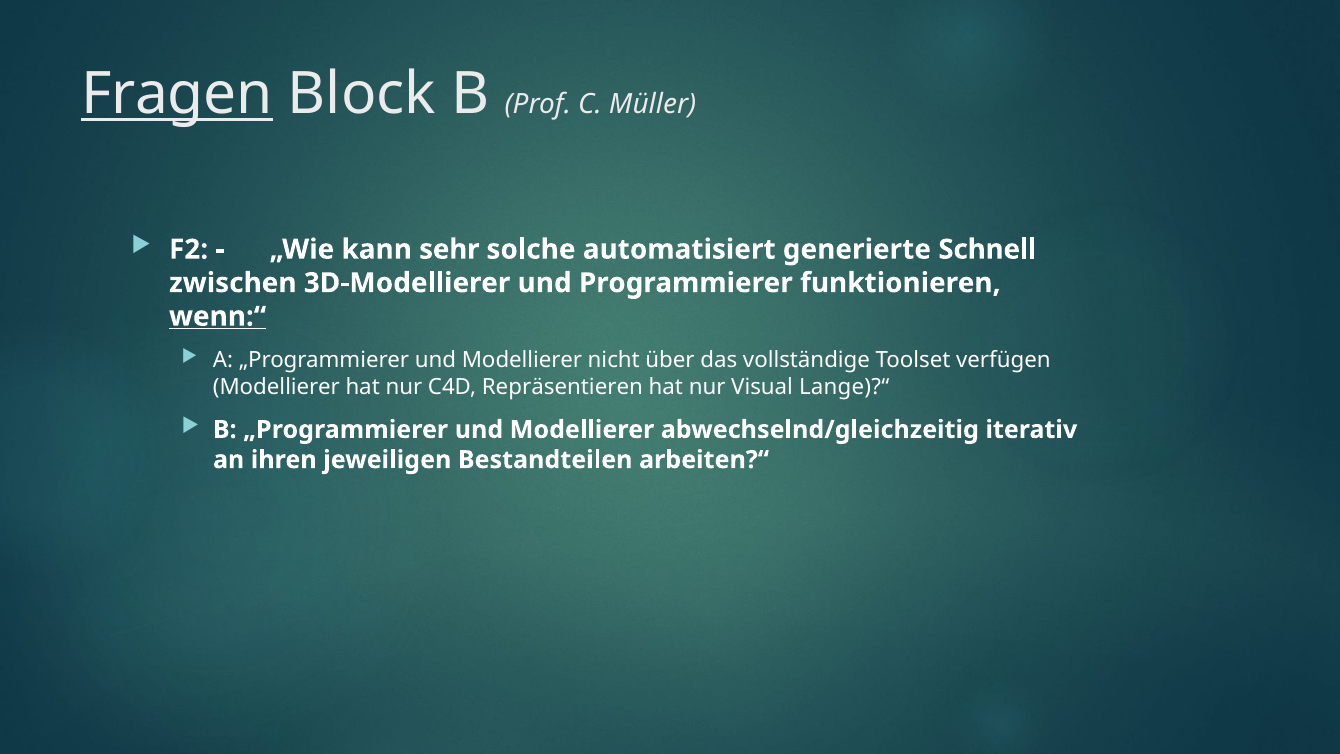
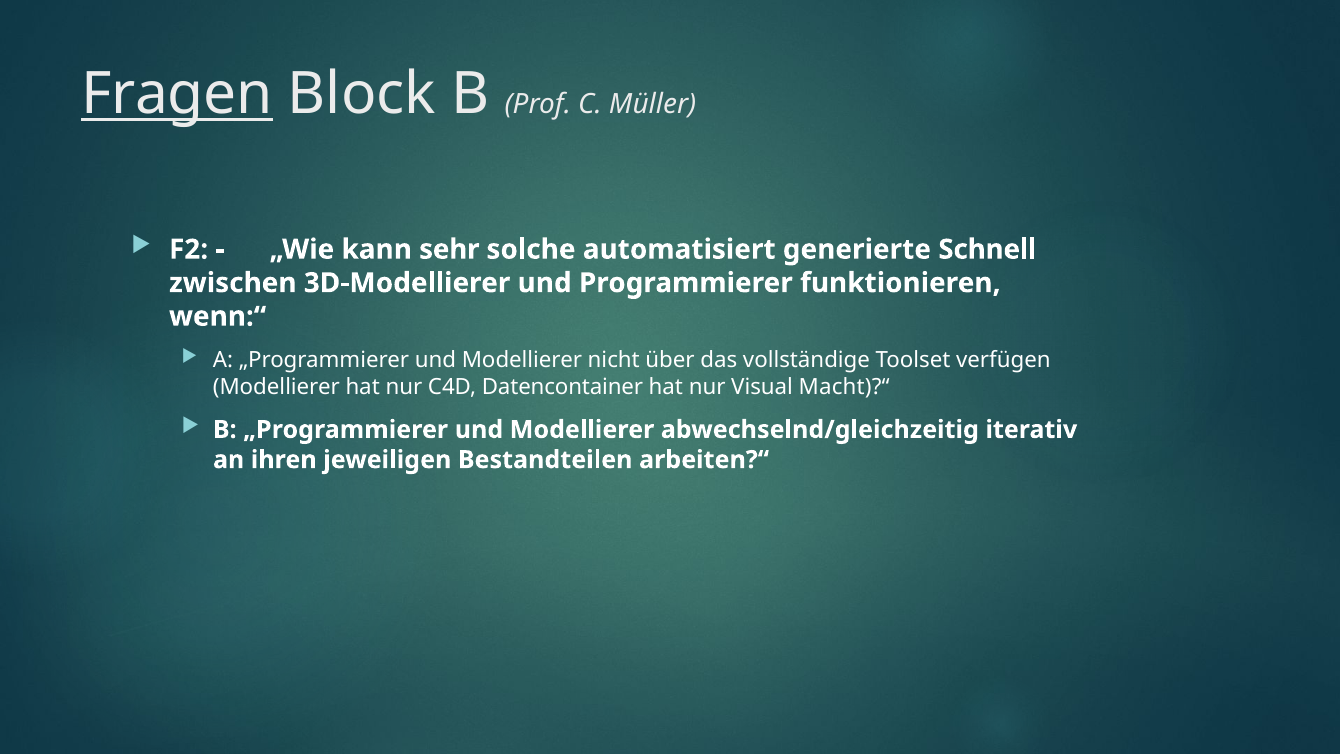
wenn:“ underline: present -> none
Repräsentieren: Repräsentieren -> Datencontainer
Lange)?“: Lange)?“ -> Macht)?“
